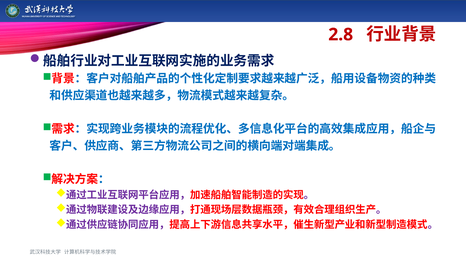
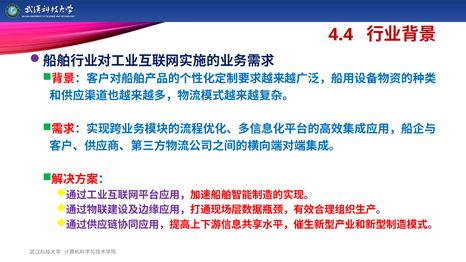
2.8: 2.8 -> 4.4
